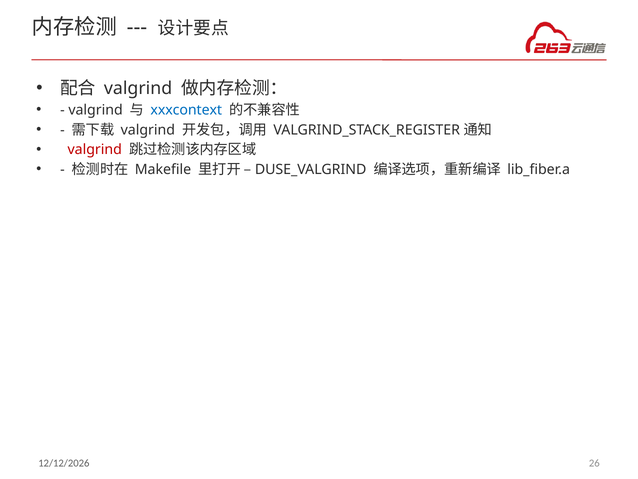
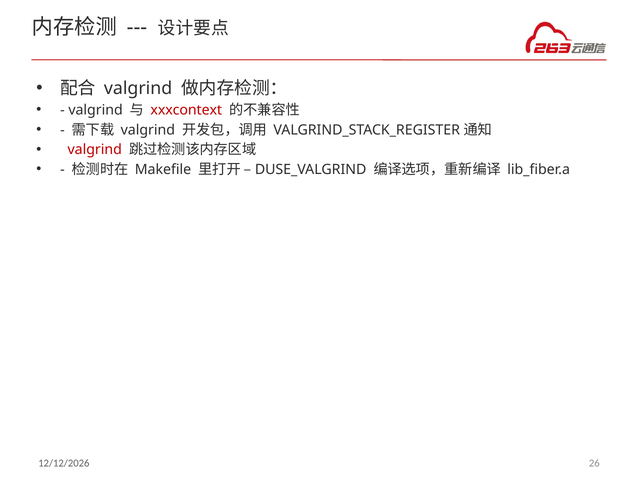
xxxcontext colour: blue -> red
